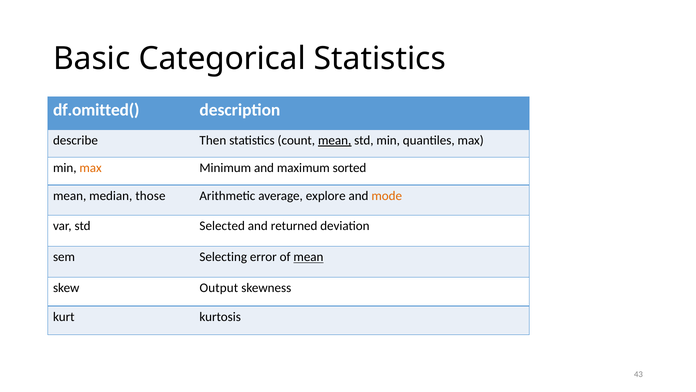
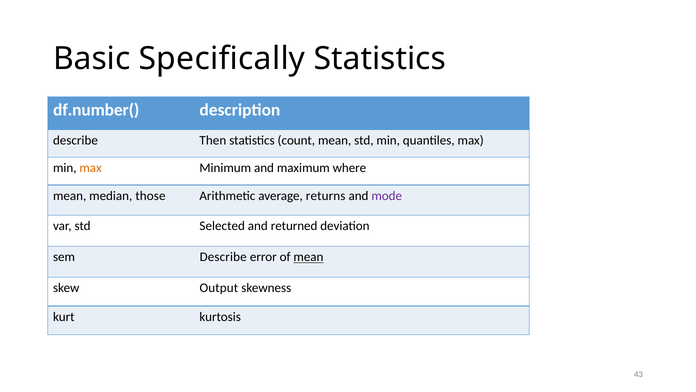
Categorical: Categorical -> Specifically
df.omitted(: df.omitted( -> df.number(
mean at (335, 140) underline: present -> none
sorted: sorted -> where
explore: explore -> returns
mode colour: orange -> purple
sem Selecting: Selecting -> Describe
